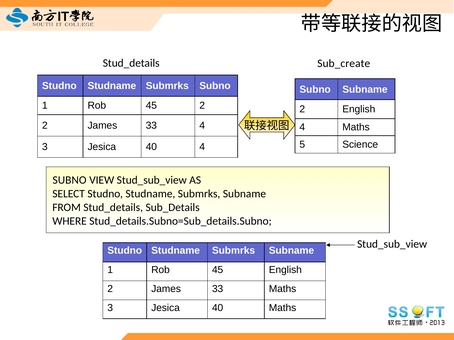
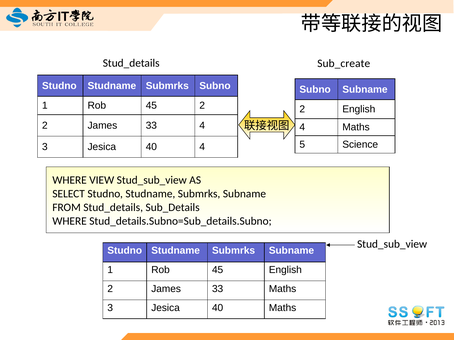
SUBNO at (69, 180): SUBNO -> WHERE
